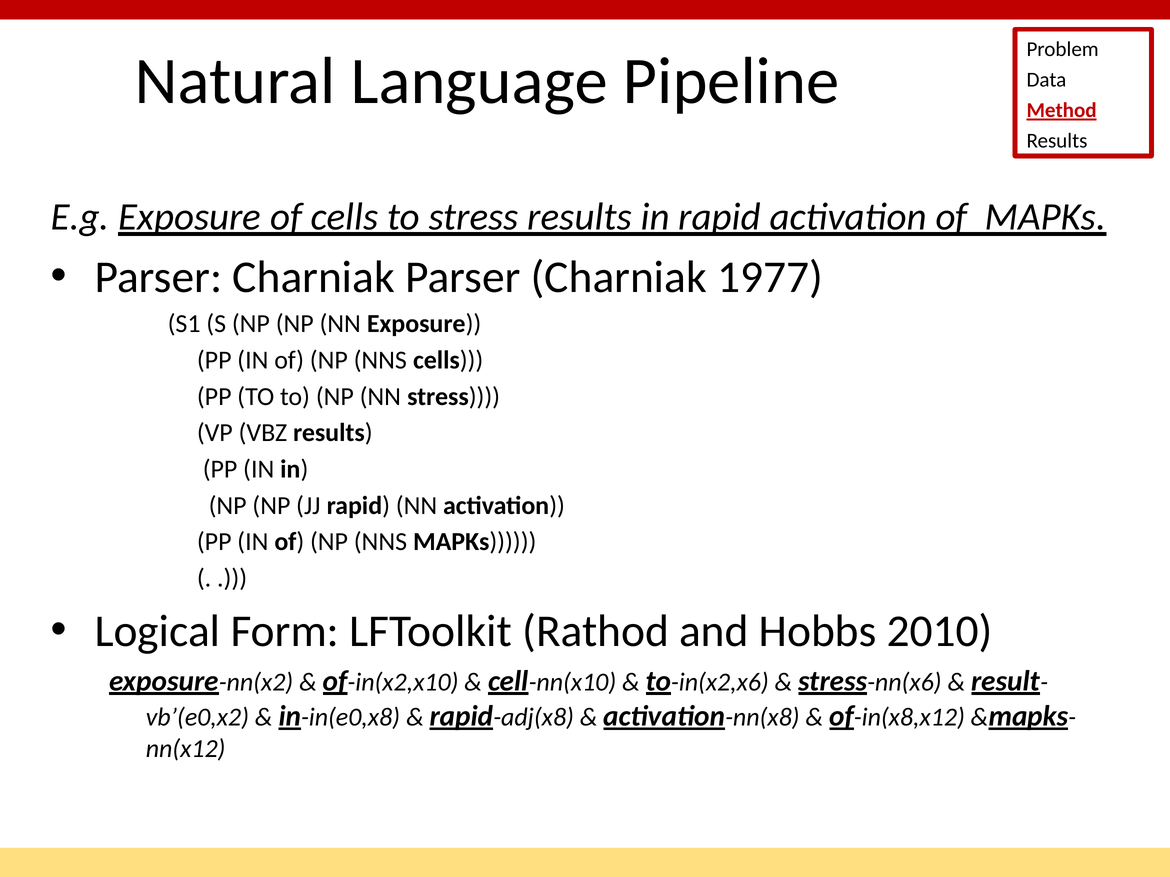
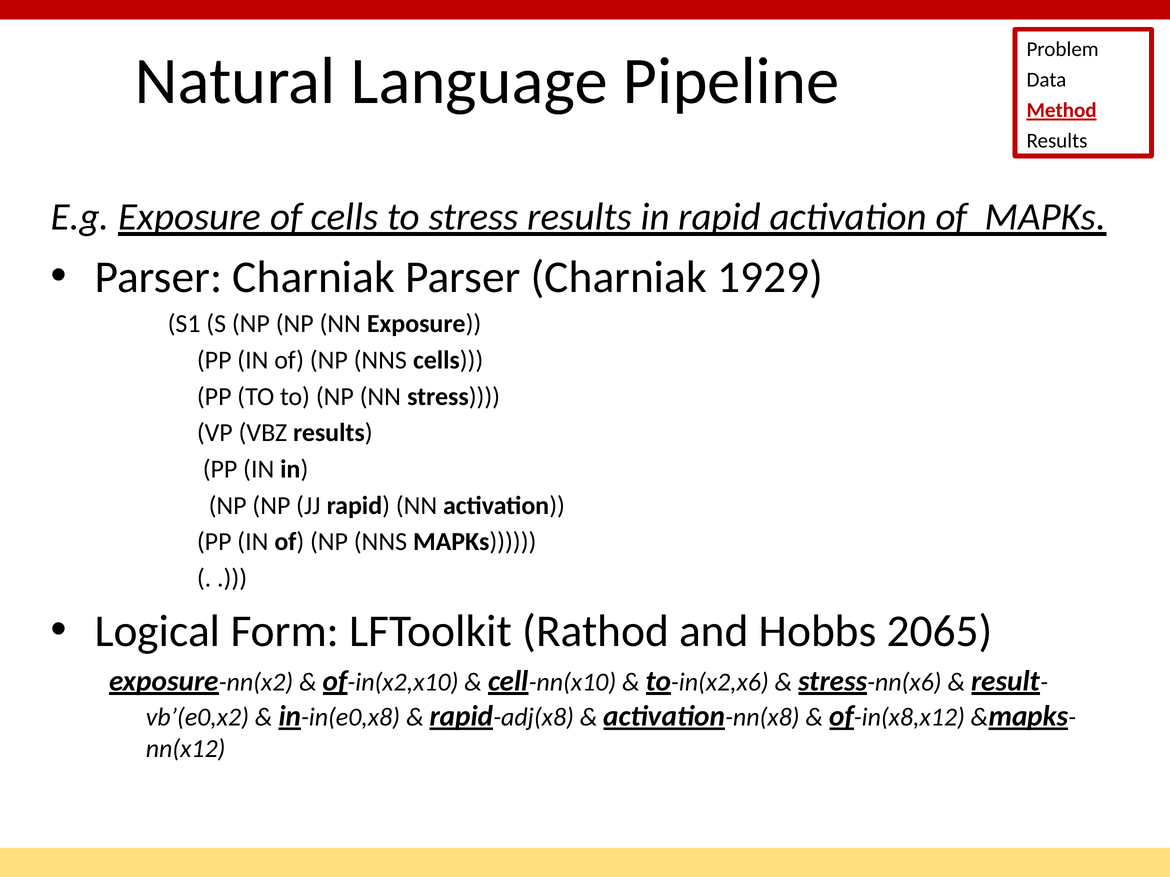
1977: 1977 -> 1929
2010: 2010 -> 2065
